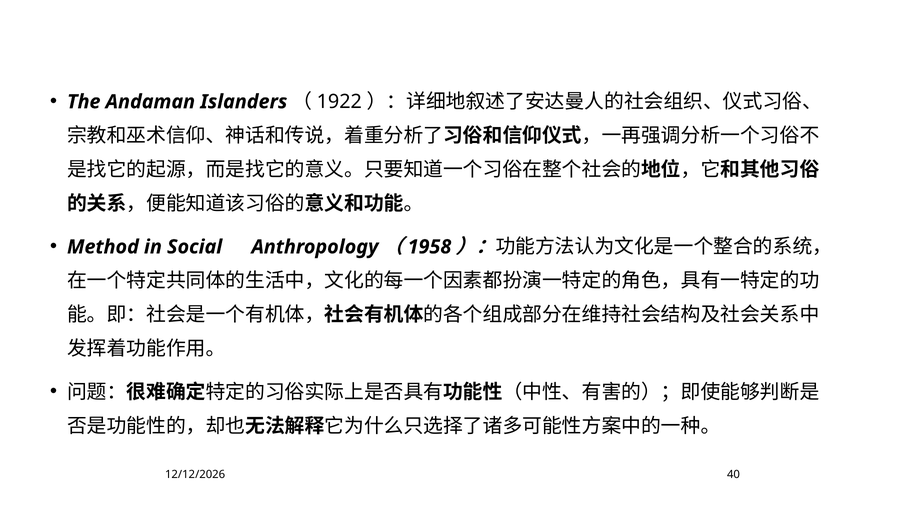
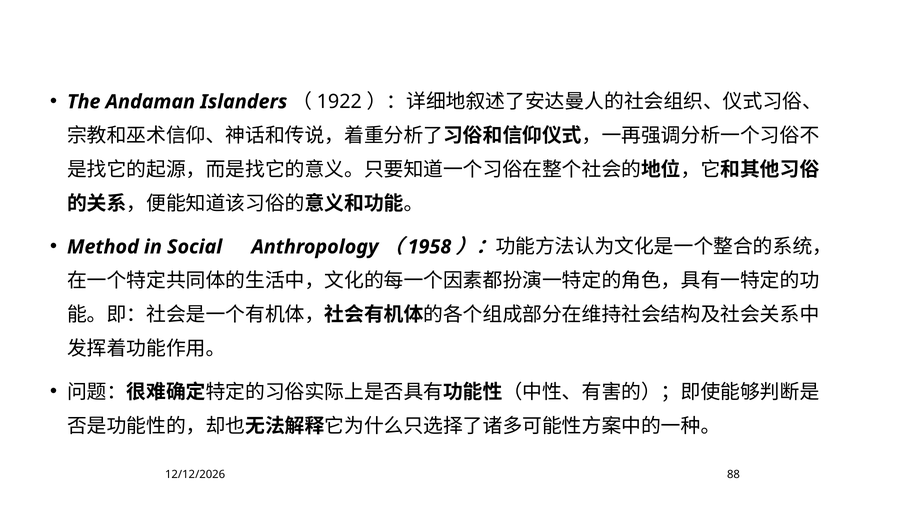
40: 40 -> 88
